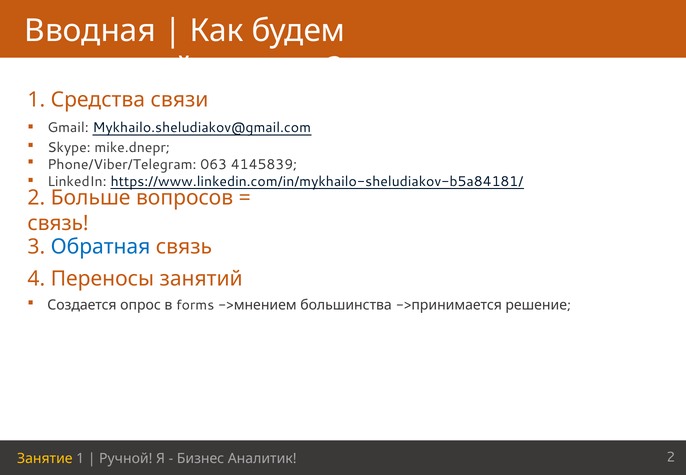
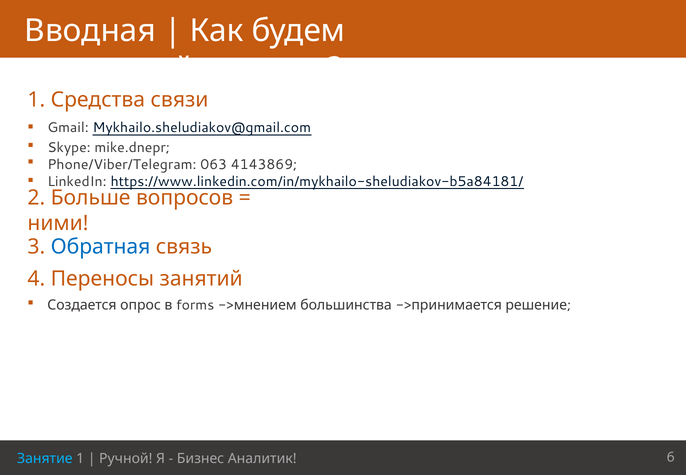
4145839: 4145839 -> 4143869
связь at (58, 223): связь -> ними
Занятие colour: yellow -> light blue
Аналитик 2: 2 -> 6
